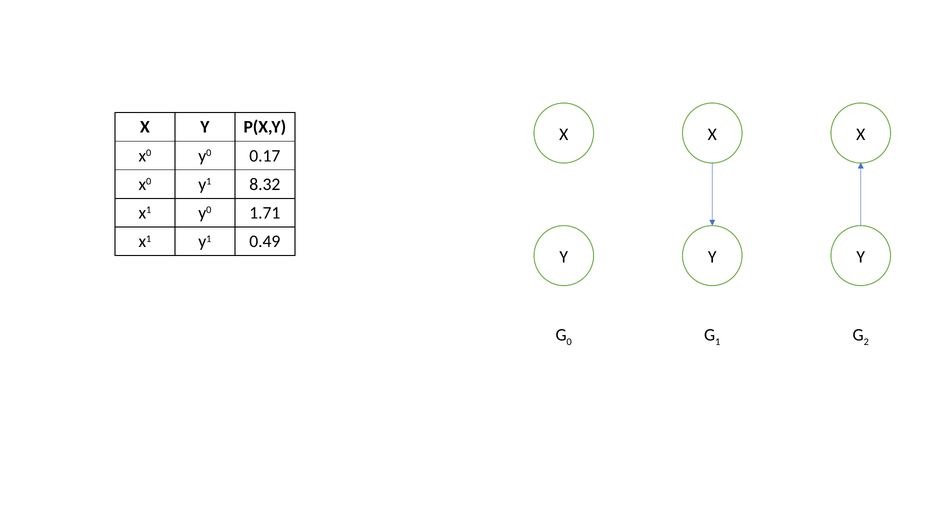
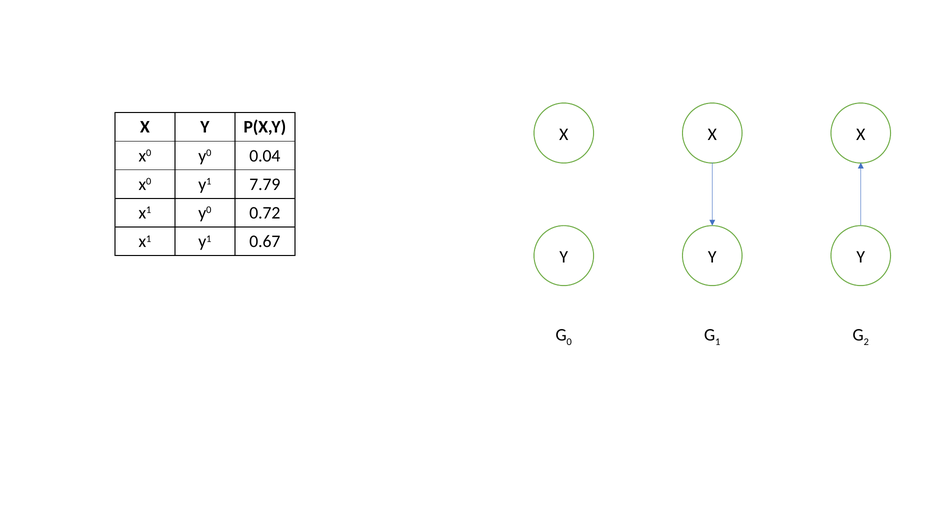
0.17: 0.17 -> 0.04
8.32: 8.32 -> 7.79
1.71: 1.71 -> 0.72
0.49: 0.49 -> 0.67
